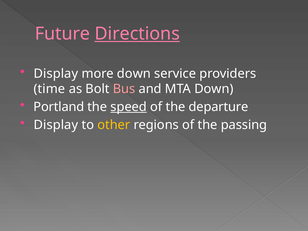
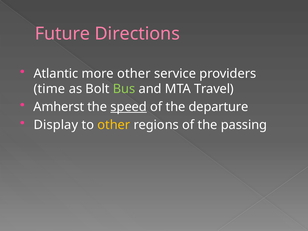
Directions underline: present -> none
Display at (56, 74): Display -> Atlantic
more down: down -> other
Bus colour: pink -> light green
MTA Down: Down -> Travel
Portland: Portland -> Amherst
